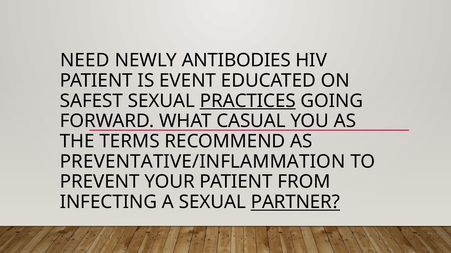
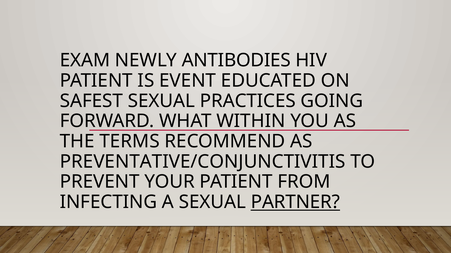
NEED: NEED -> EXAM
PRACTICES underline: present -> none
CASUAL: CASUAL -> WITHIN
PREVENTATIVE/INFLAMMATION: PREVENTATIVE/INFLAMMATION -> PREVENTATIVE/CONJUNCTIVITIS
